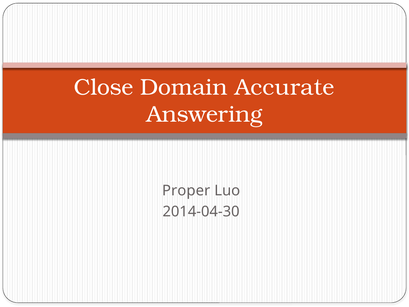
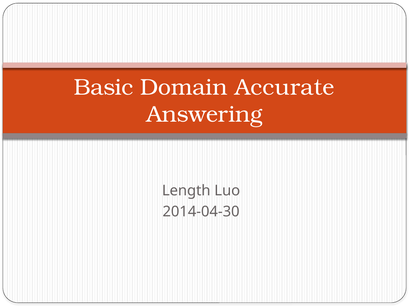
Close: Close -> Basic
Proper: Proper -> Length
